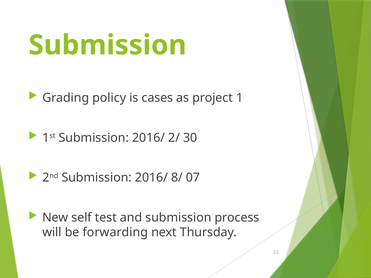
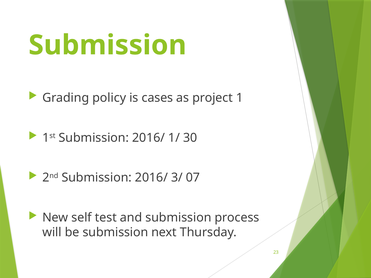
2/: 2/ -> 1/
8/: 8/ -> 3/
be forwarding: forwarding -> submission
